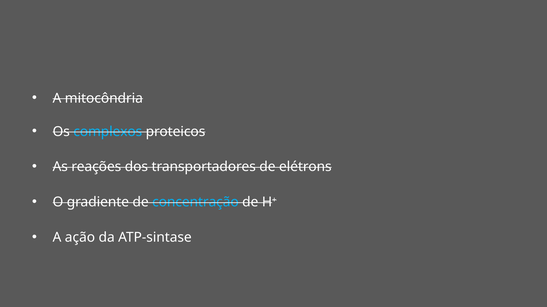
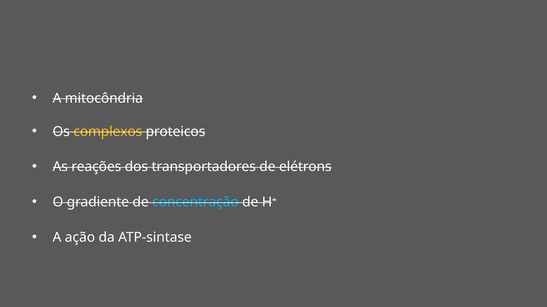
complexos colour: light blue -> yellow
